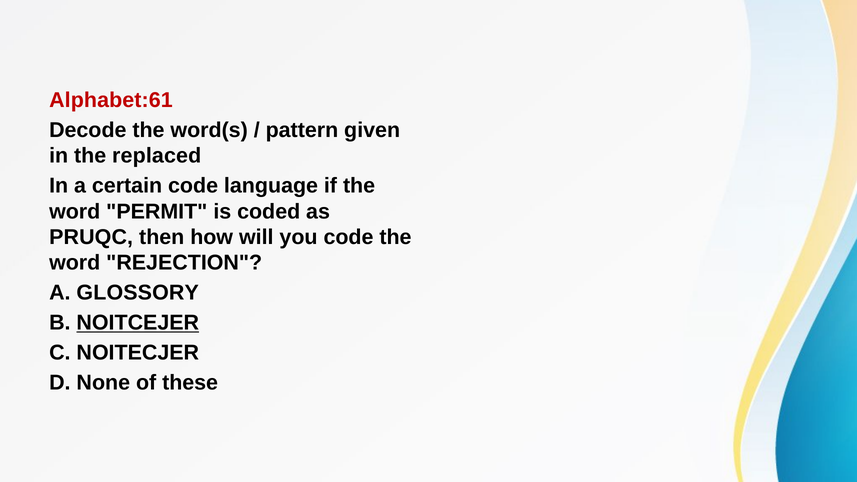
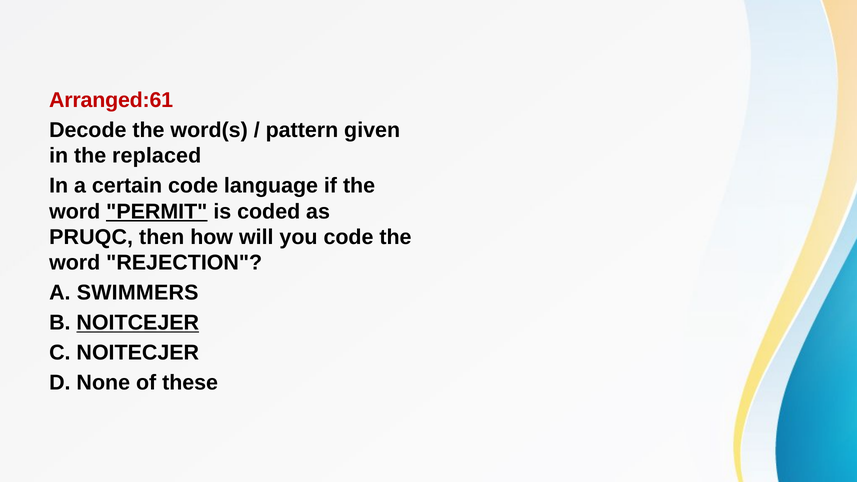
Alphabet:61: Alphabet:61 -> Arranged:61
PERMIT underline: none -> present
GLOSSORY: GLOSSORY -> SWIMMERS
